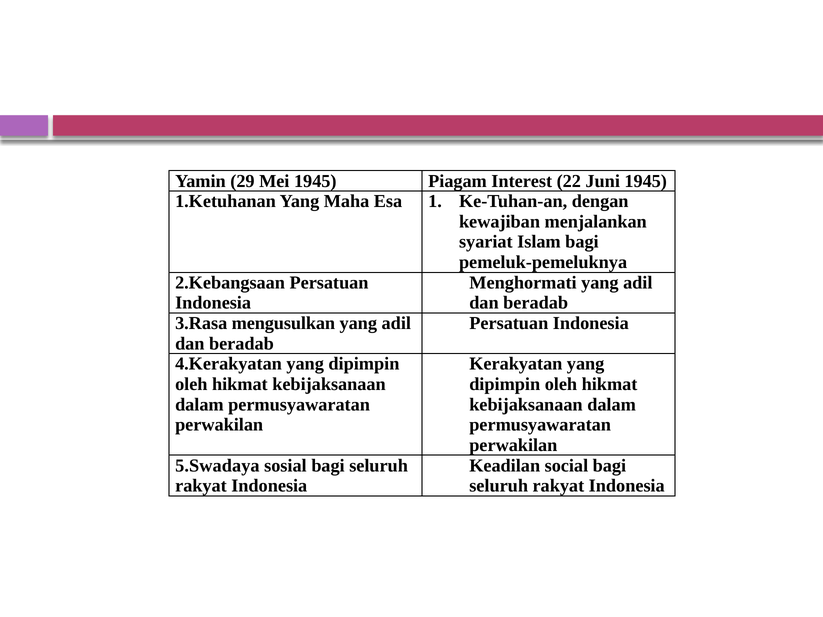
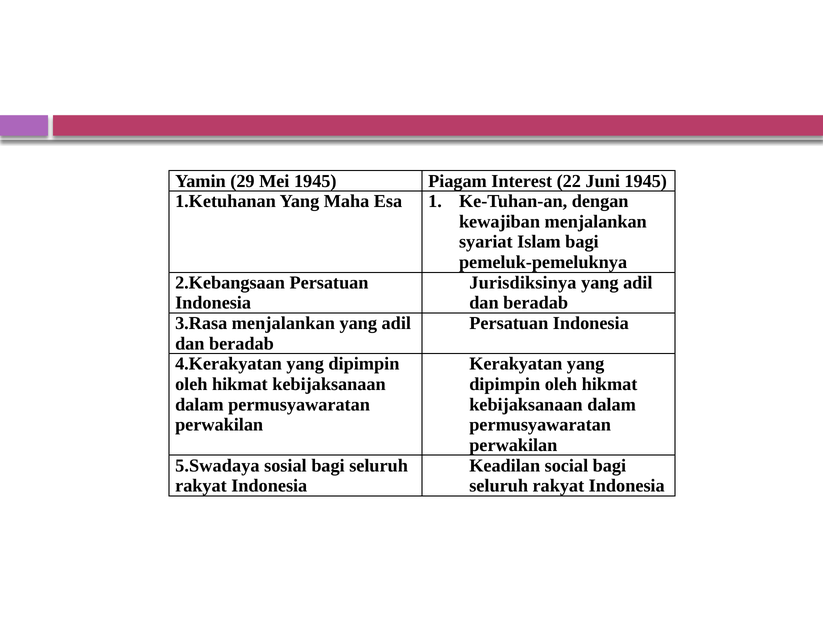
Menghormati: Menghormati -> Jurisdiksinya
3.Rasa mengusulkan: mengusulkan -> menjalankan
